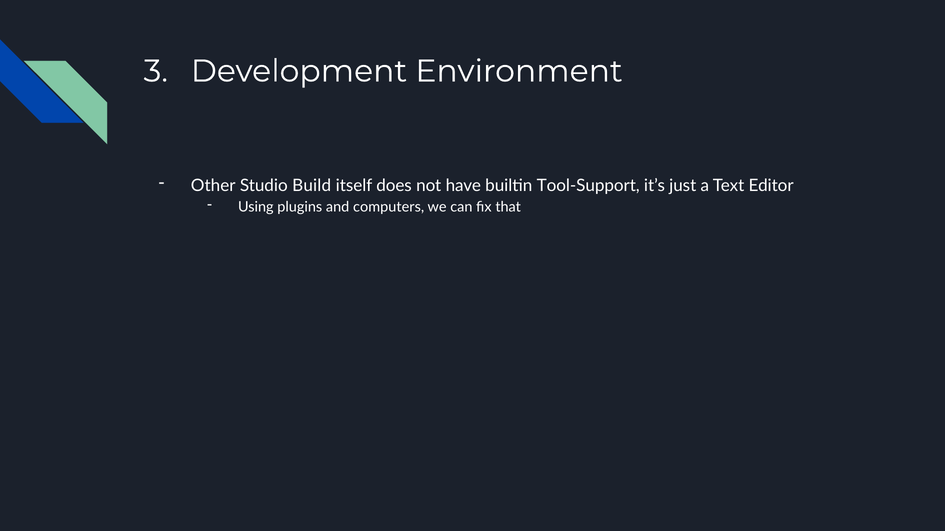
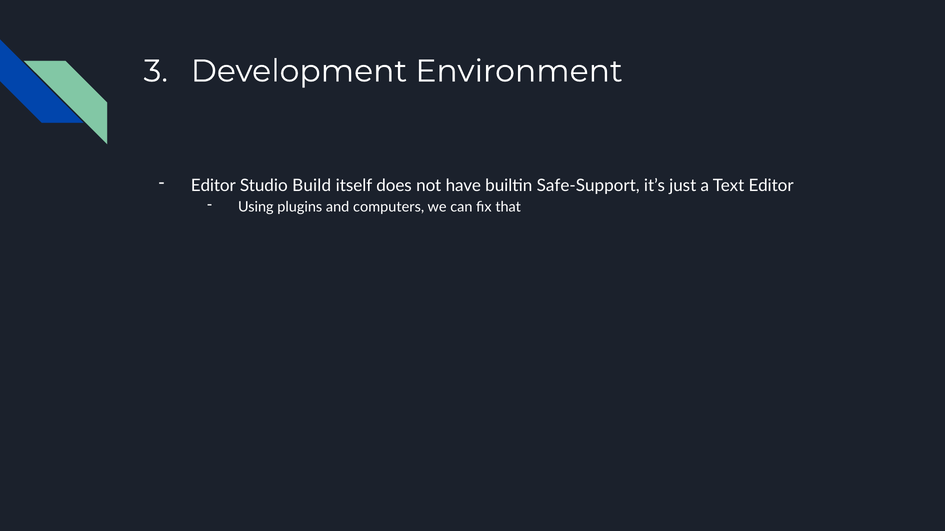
Other at (213, 186): Other -> Editor
Tool-Support: Tool-Support -> Safe-Support
